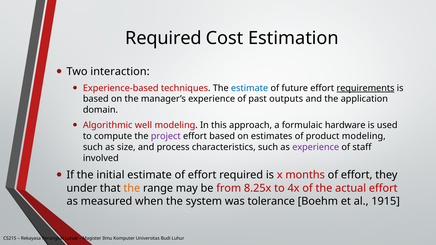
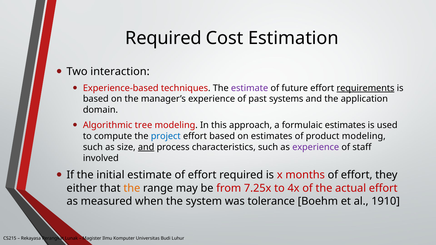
estimate at (250, 88) colour: blue -> purple
outputs: outputs -> systems
well: well -> tree
formulaic hardware: hardware -> estimates
project colour: purple -> blue
and at (146, 147) underline: none -> present
under: under -> either
8.25x: 8.25x -> 7.25x
1915: 1915 -> 1910
